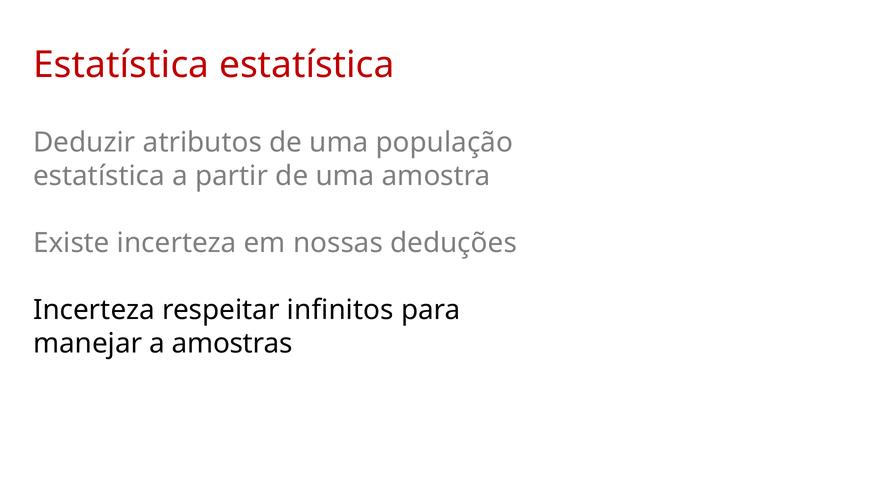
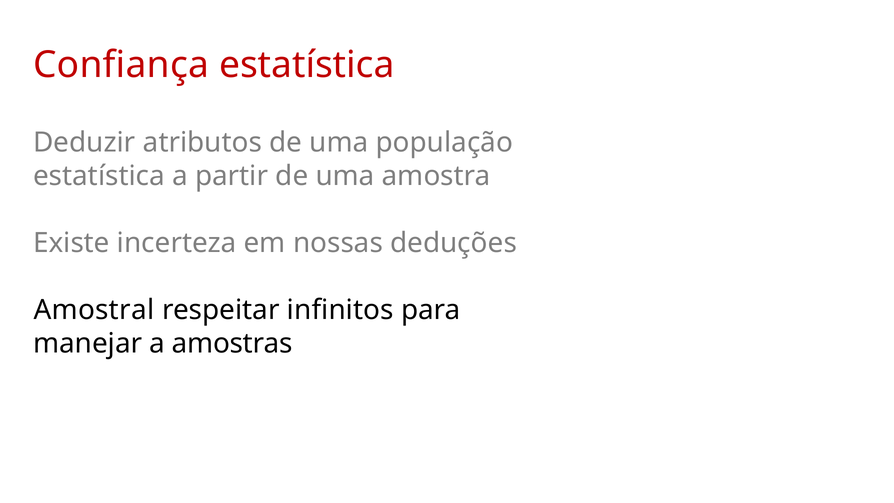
Estatística at (121, 65): Estatística -> Confiança
Incerteza at (94, 310): Incerteza -> Amostral
